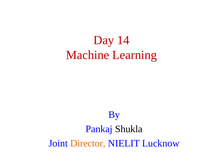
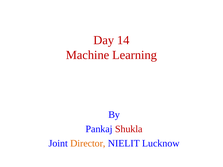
Shukla colour: black -> red
